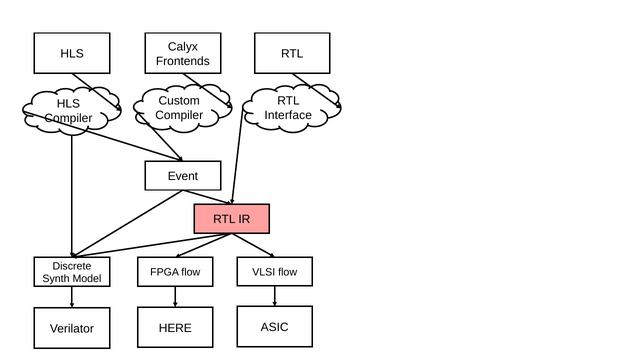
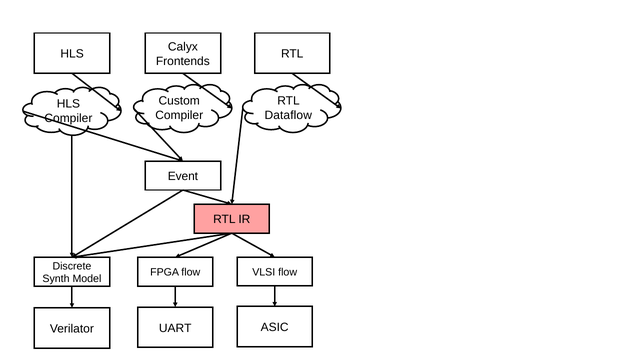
Interface: Interface -> Dataflow
HERE: HERE -> UART
